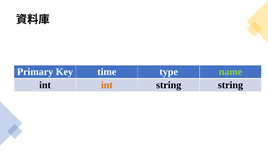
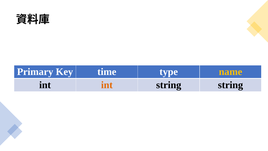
name colour: light green -> yellow
